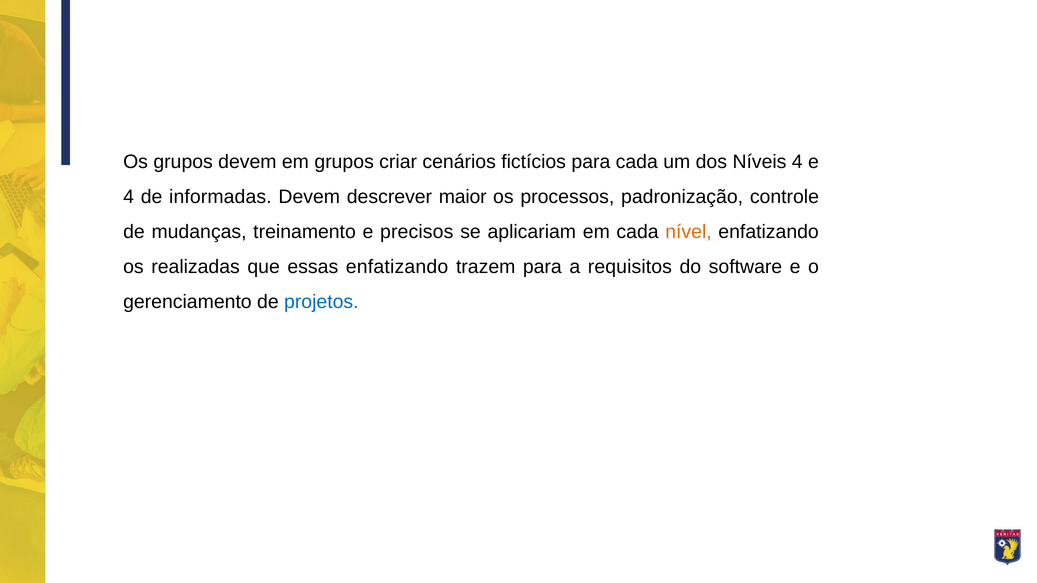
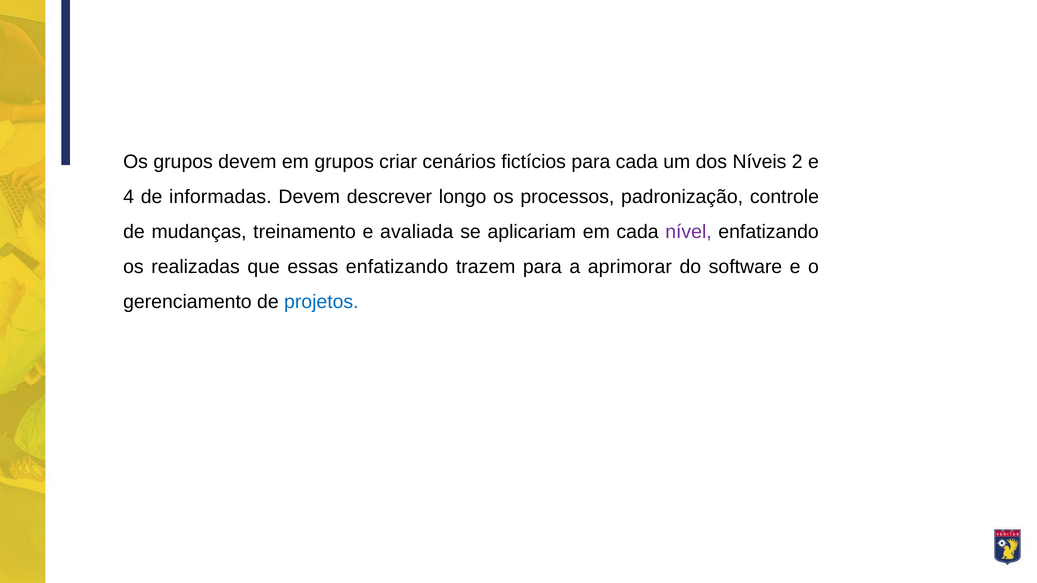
Níveis 4: 4 -> 2
maior: maior -> longo
precisos: precisos -> avaliada
nível colour: orange -> purple
requisitos: requisitos -> aprimorar
